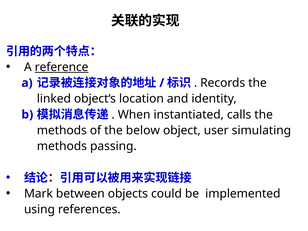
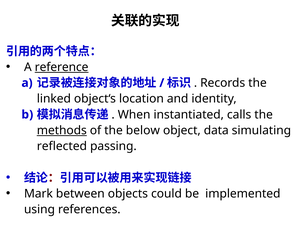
methods at (62, 130) underline: none -> present
user: user -> data
methods at (62, 146): methods -> reflected
